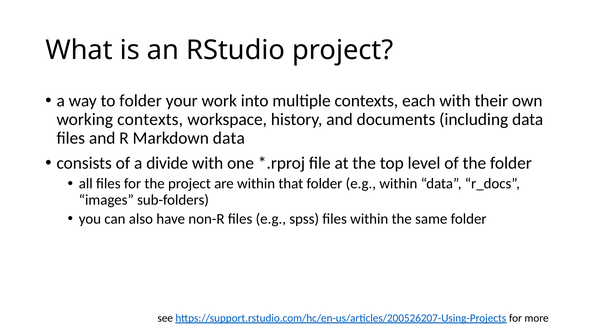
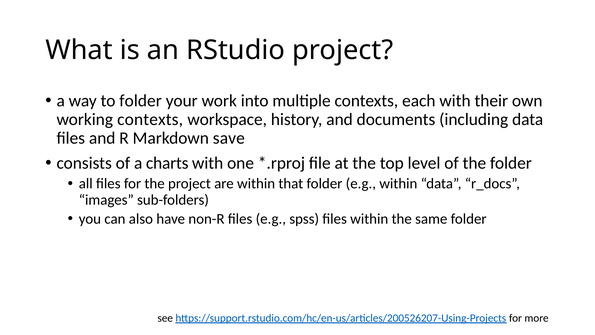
Markdown data: data -> save
divide: divide -> charts
